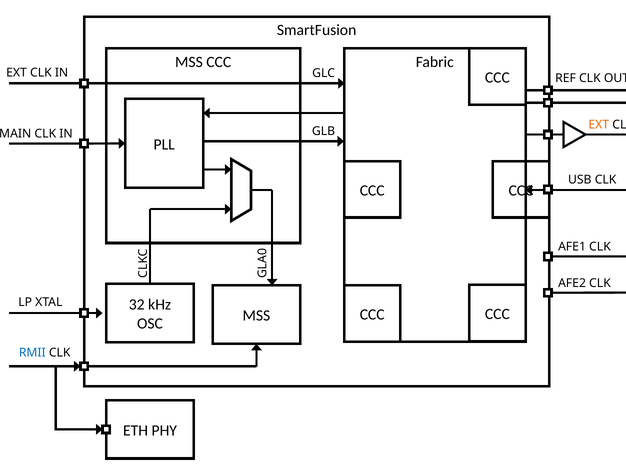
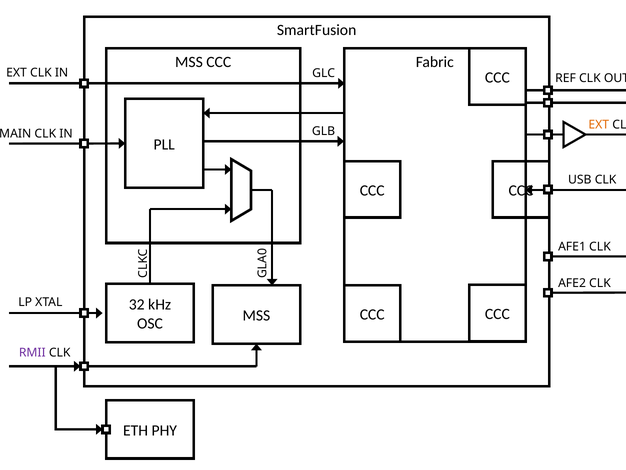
RMII colour: blue -> purple
